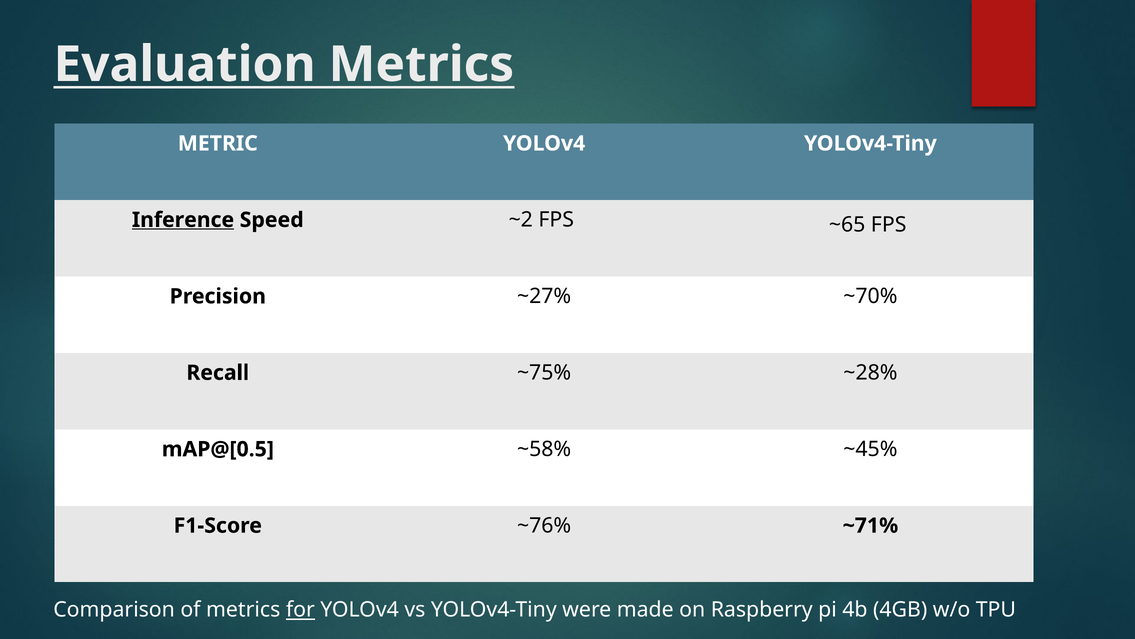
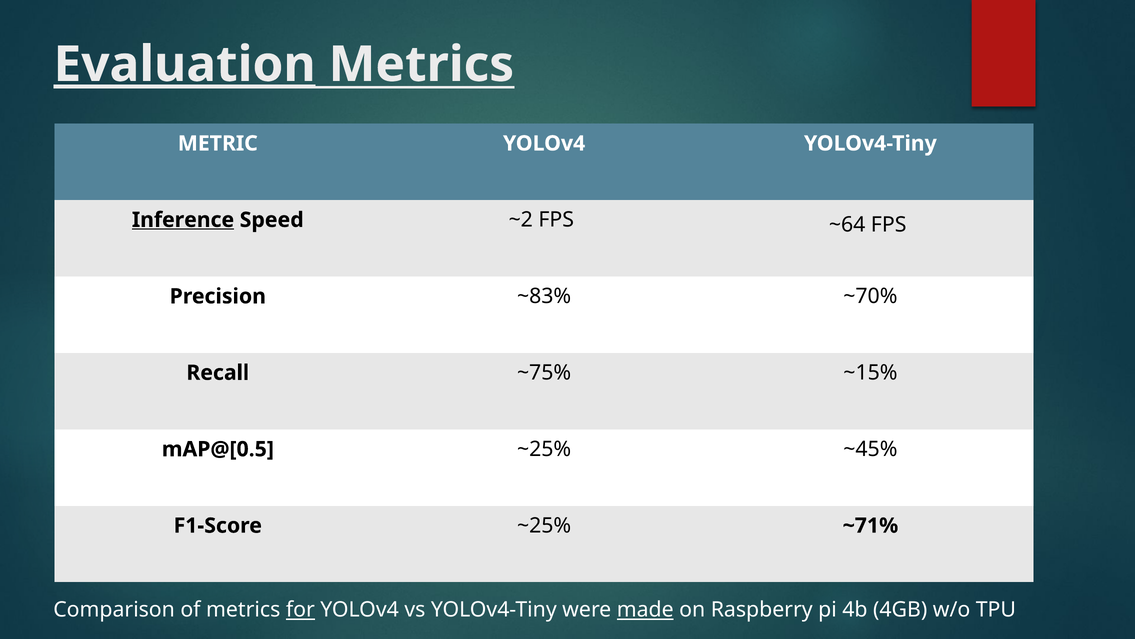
Evaluation underline: none -> present
~65: ~65 -> ~64
~27%: ~27% -> ~83%
~28%: ~28% -> ~15%
mAP@[0.5 ~58%: ~58% -> ~25%
F1-Score ~76%: ~76% -> ~25%
made underline: none -> present
